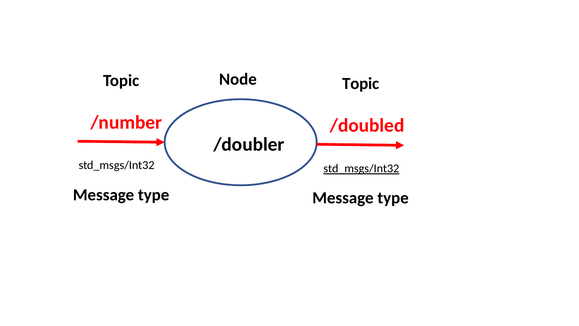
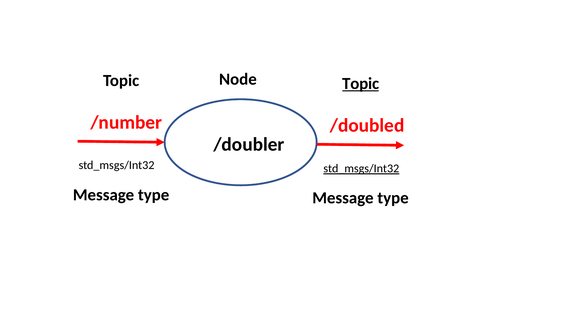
Topic at (361, 83) underline: none -> present
